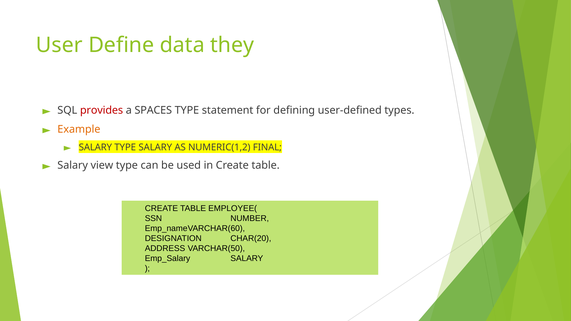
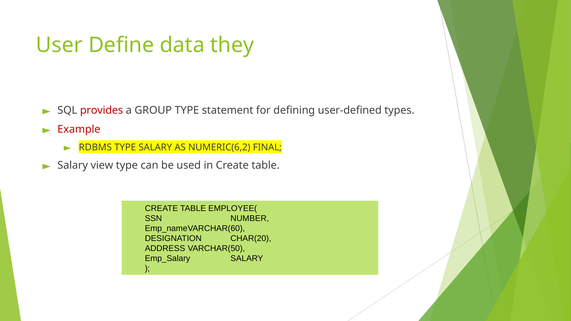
SPACES: SPACES -> GROUP
Example colour: orange -> red
SALARY at (95, 147): SALARY -> RDBMS
NUMERIC(1,2: NUMERIC(1,2 -> NUMERIC(6,2
